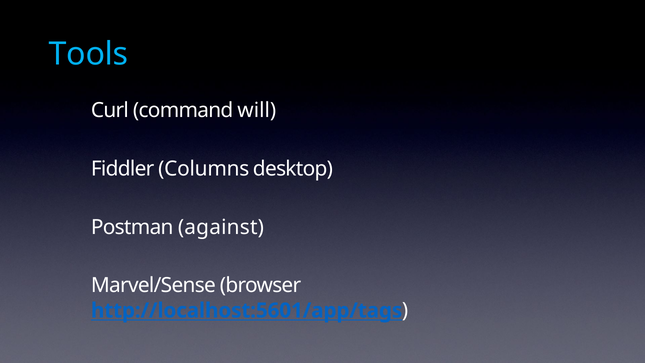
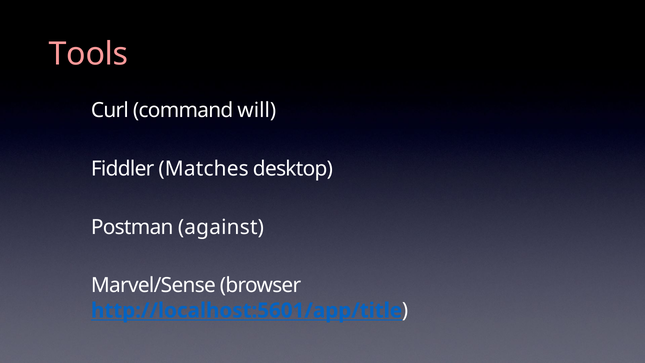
Tools colour: light blue -> pink
Columns: Columns -> Matches
http://localhost:5601/app/tags: http://localhost:5601/app/tags -> http://localhost:5601/app/title
